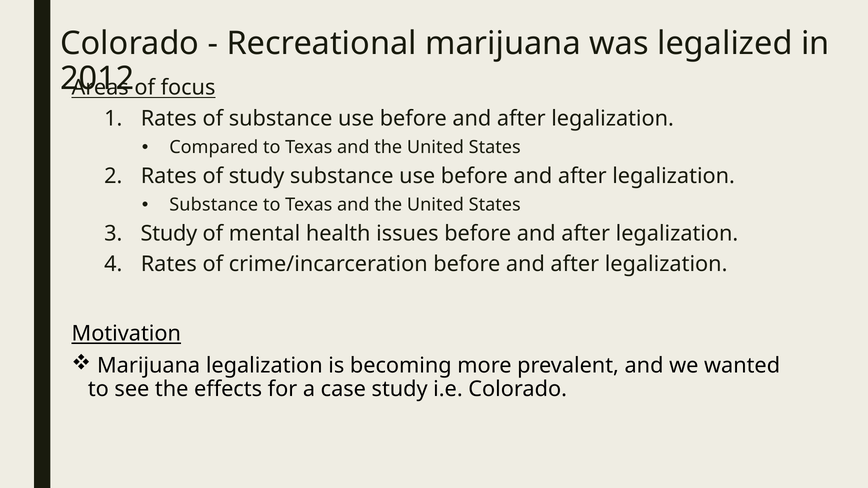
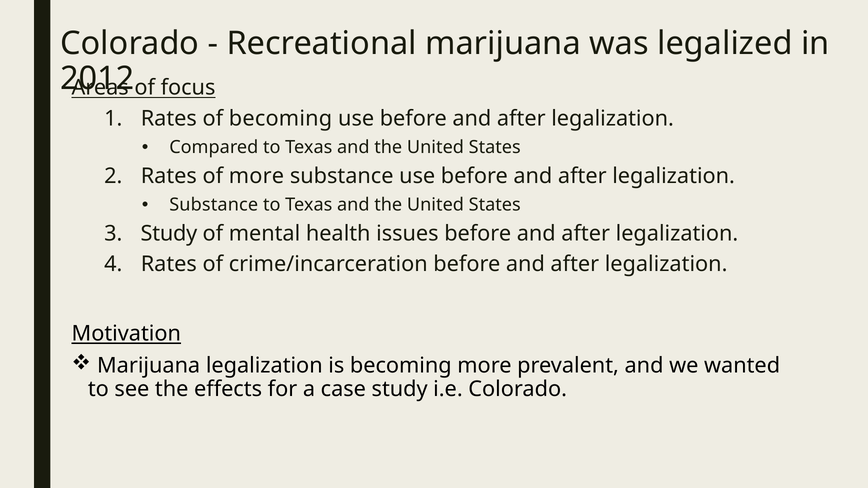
of substance: substance -> becoming
of study: study -> more
